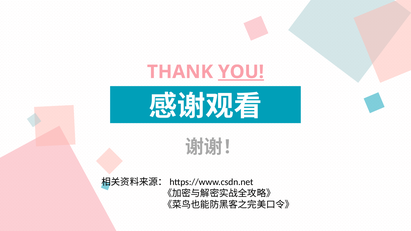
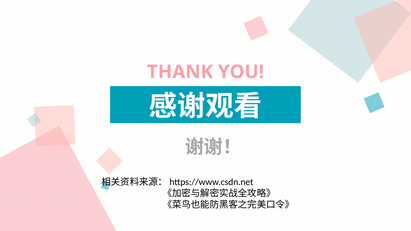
YOU underline: present -> none
